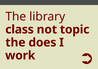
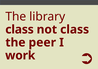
not topic: topic -> class
does: does -> peer
